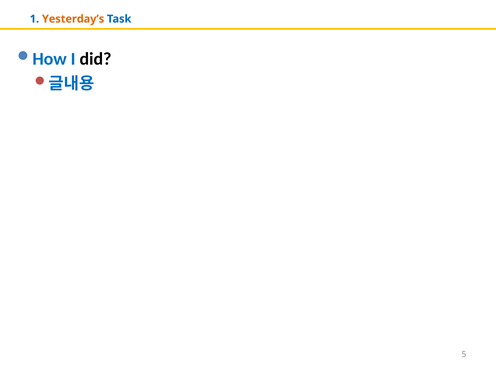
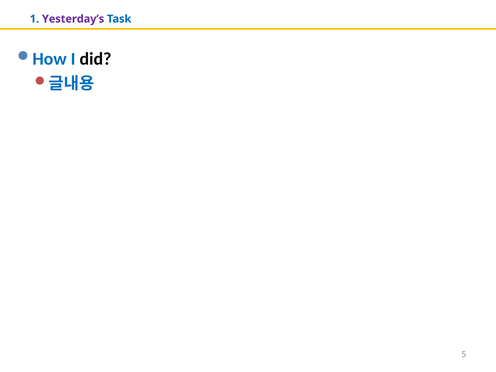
Yesterday’s colour: orange -> purple
